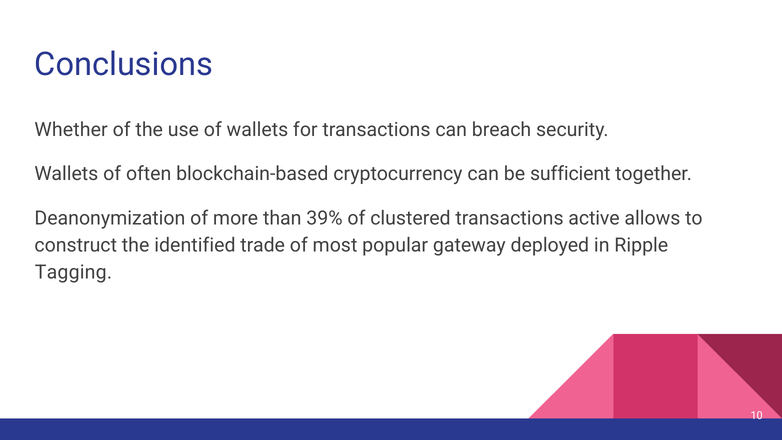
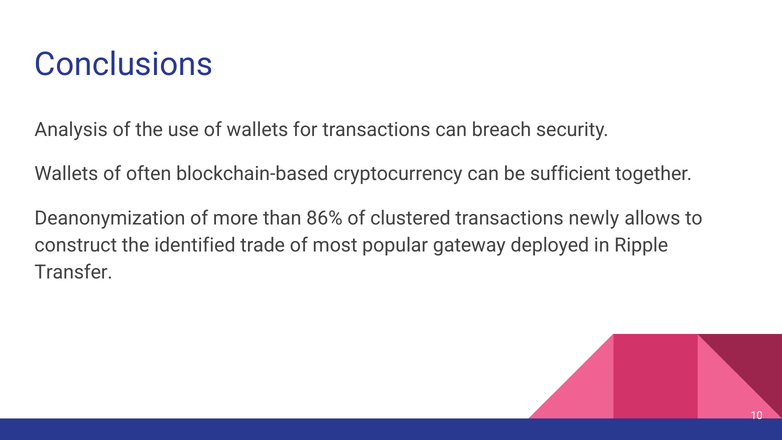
Whether: Whether -> Analysis
39%: 39% -> 86%
active: active -> newly
Tagging: Tagging -> Transfer
